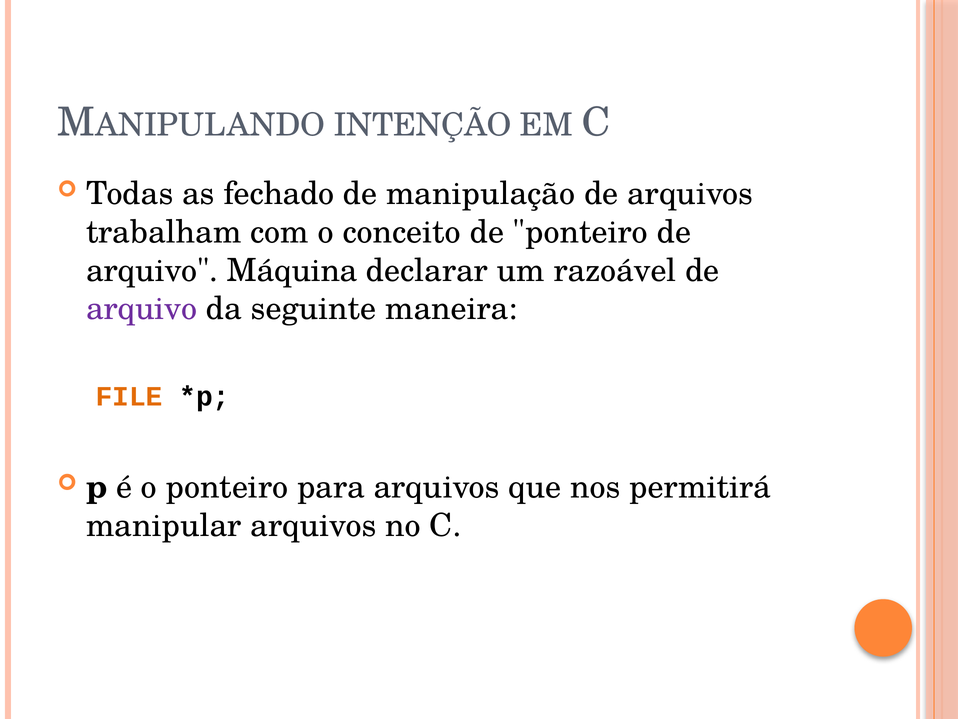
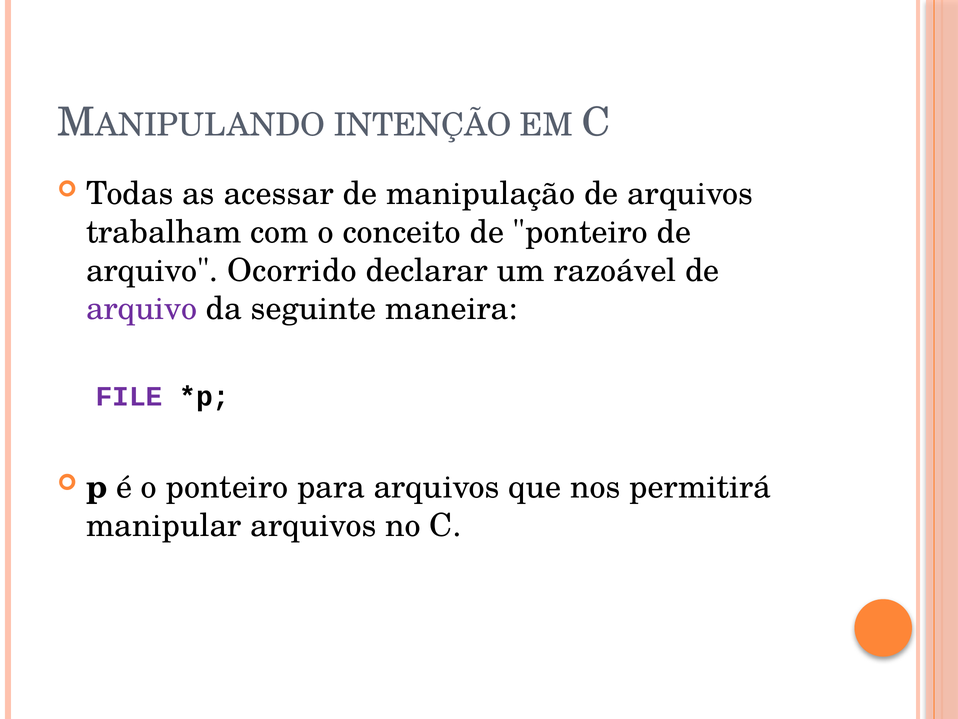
fechado: fechado -> acessar
Máquina: Máquina -> Ocorrido
FILE colour: orange -> purple
